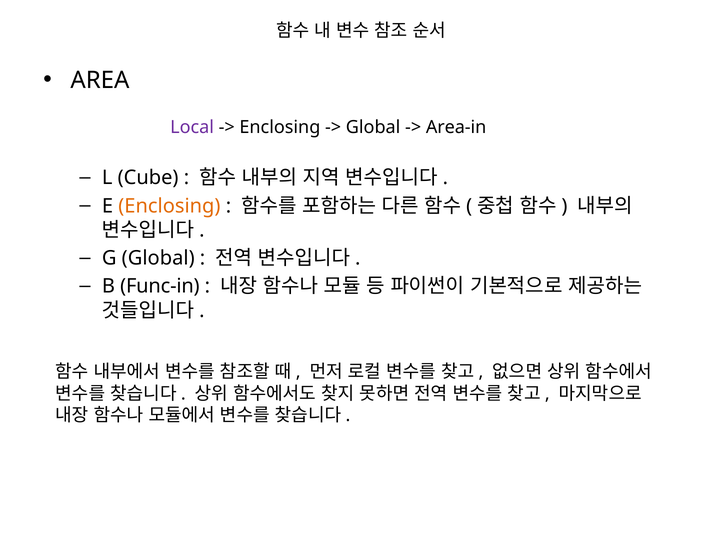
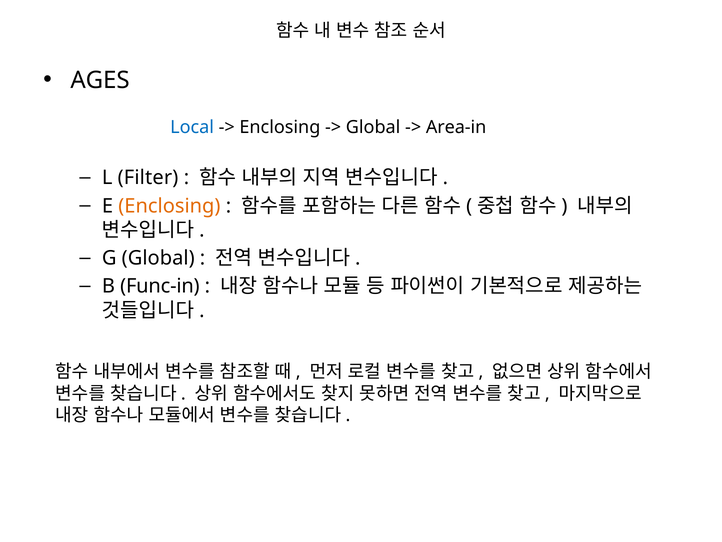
AREA: AREA -> AGES
Local colour: purple -> blue
Cube: Cube -> Filter
